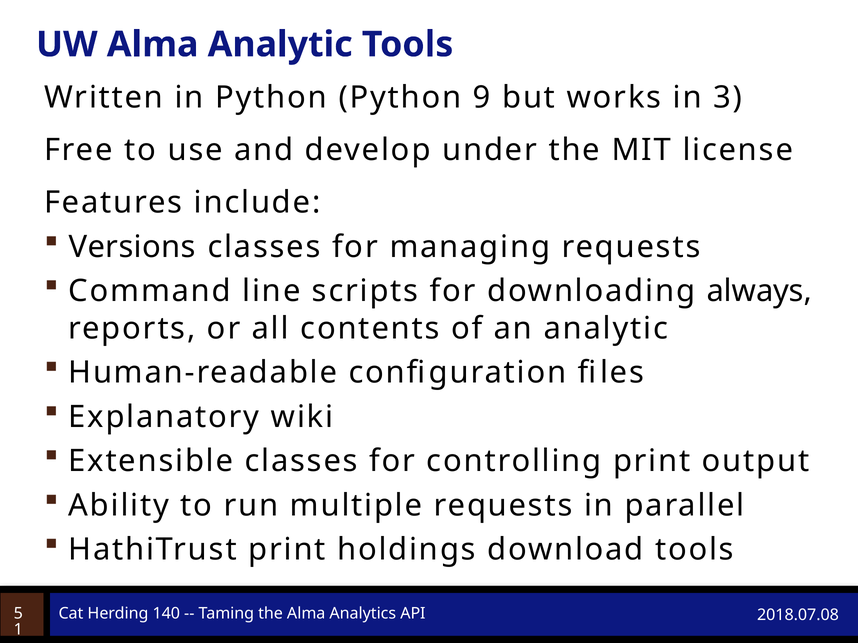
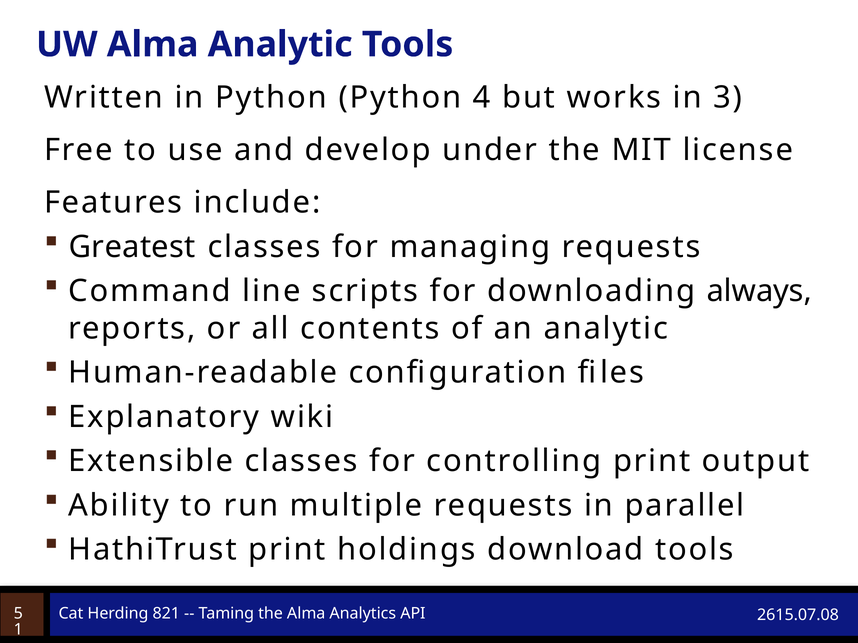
9: 9 -> 4
Versions: Versions -> Greatest
140: 140 -> 821
2018.07.08: 2018.07.08 -> 2615.07.08
